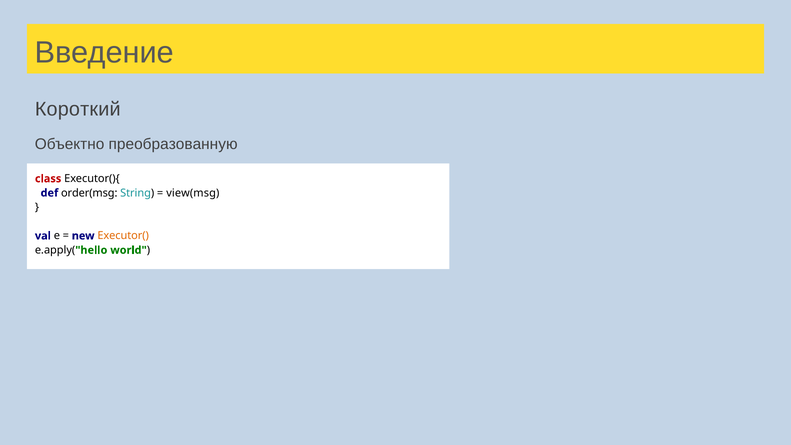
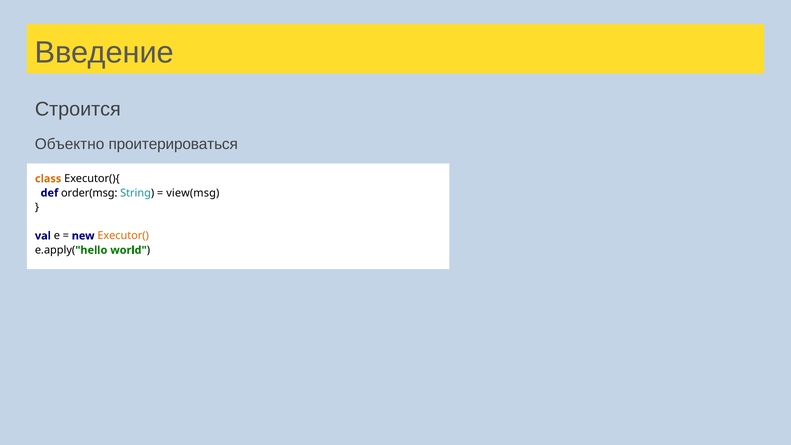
Короткий: Короткий -> Строится
преобразованную: преобразованную -> проитерироваться
class colour: red -> orange
